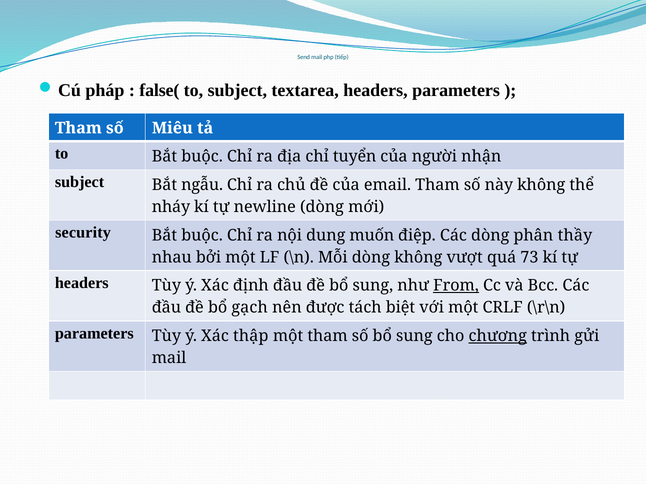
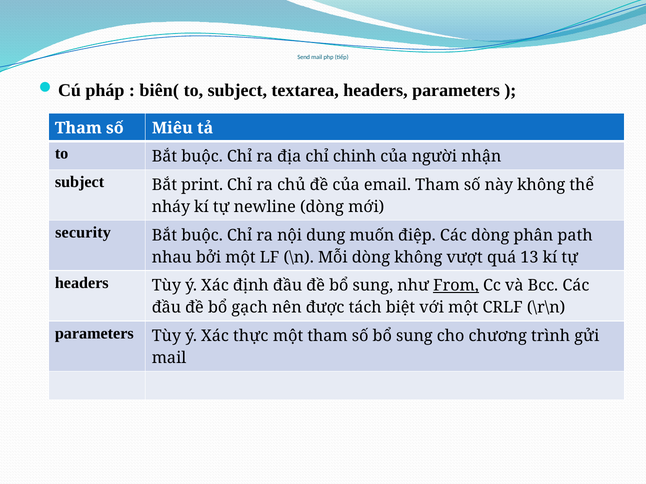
false(: false( -> biên(
tuyển: tuyển -> chinh
ngẫu: ngẫu -> print
thầy: thầy -> path
73: 73 -> 13
thập: thập -> thực
chương underline: present -> none
